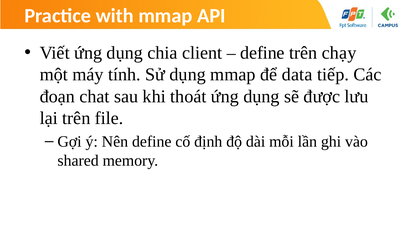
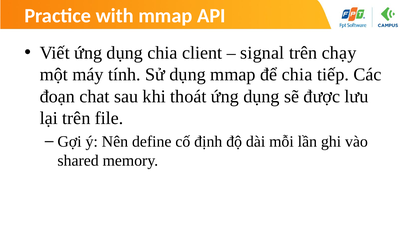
define at (262, 53): define -> signal
để data: data -> chia
